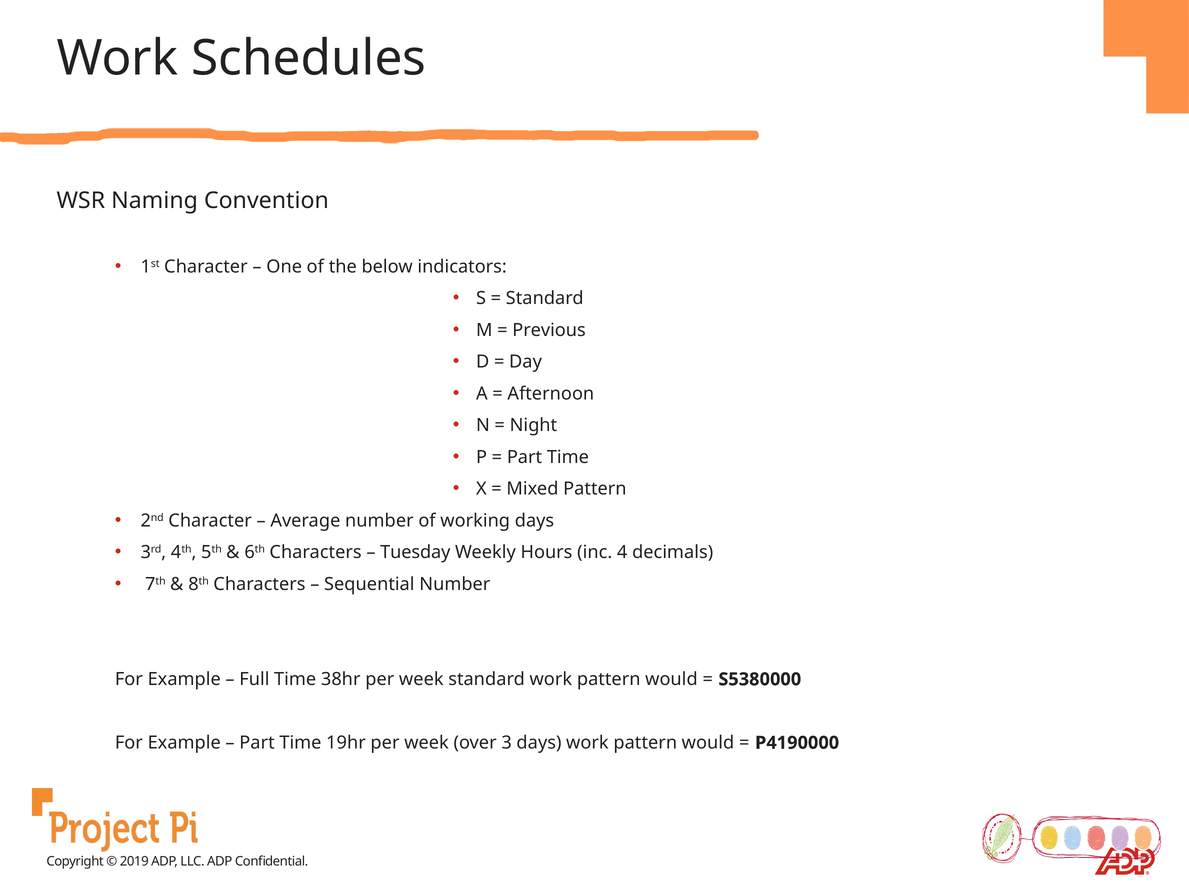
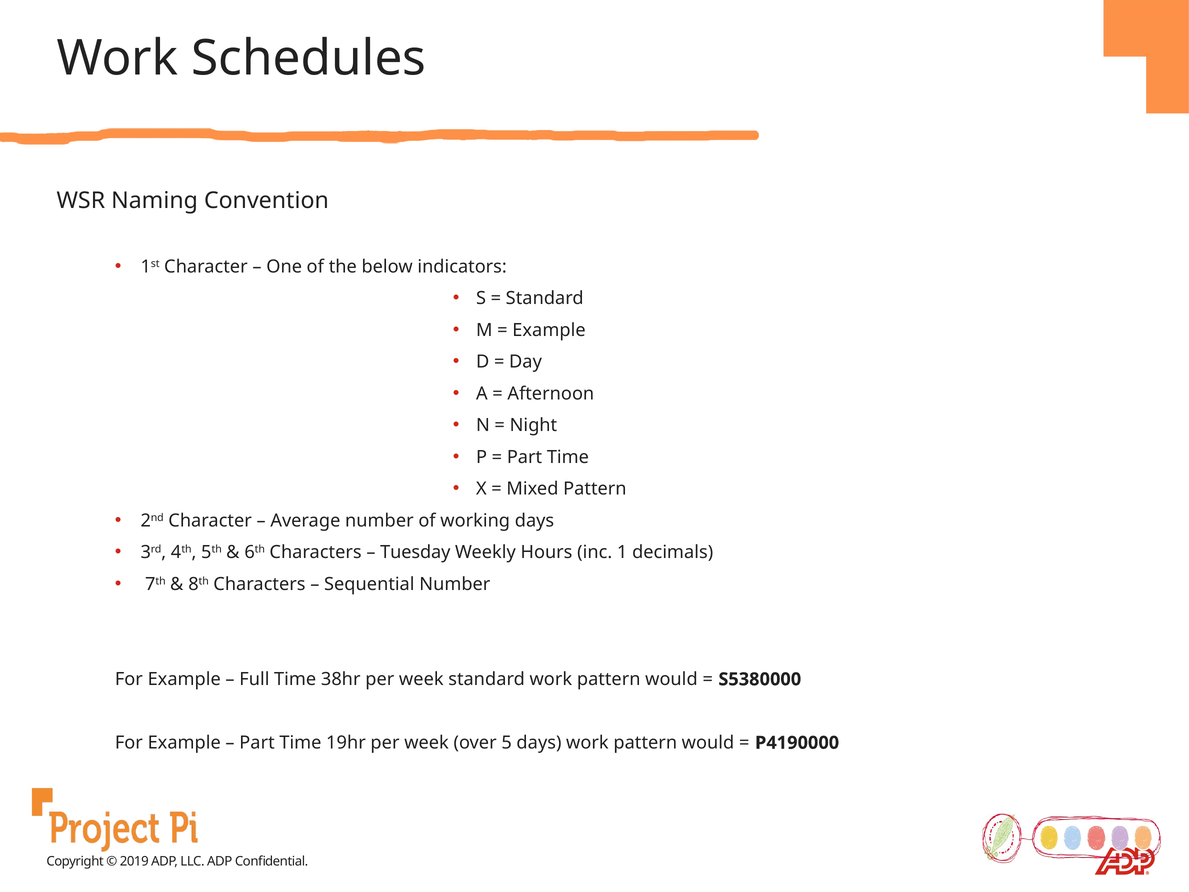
Previous at (549, 330): Previous -> Example
4: 4 -> 1
3: 3 -> 5
